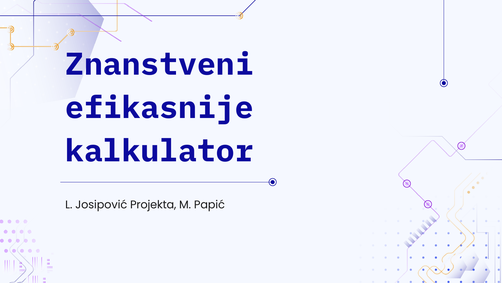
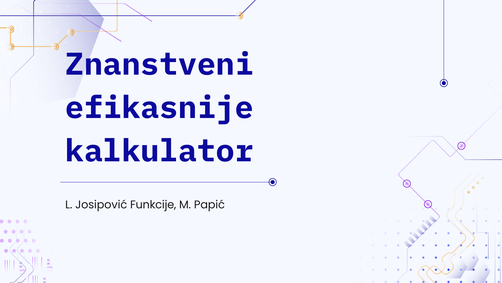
Projekta: Projekta -> Funkcije
